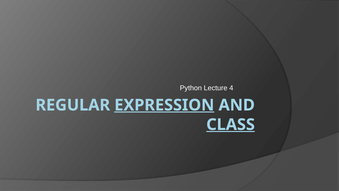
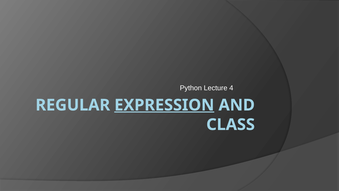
CLASS underline: present -> none
